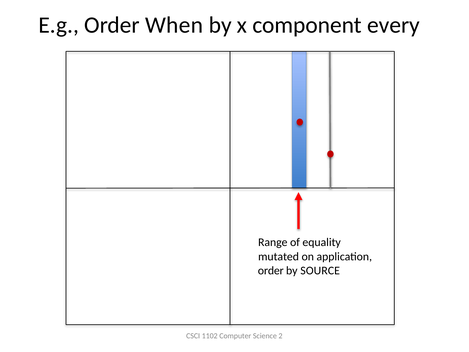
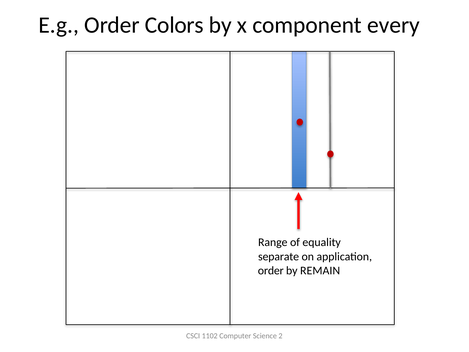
When: When -> Colors
mutated: mutated -> separate
SOURCE: SOURCE -> REMAIN
